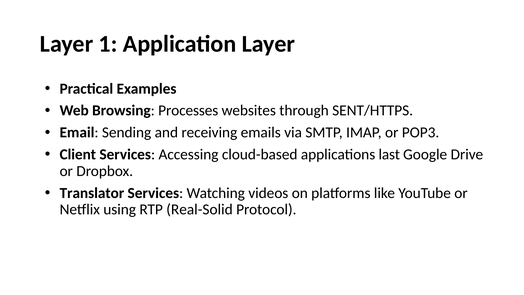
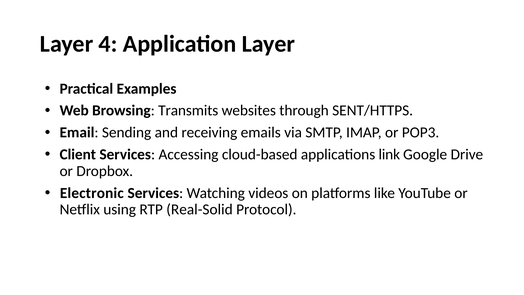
1: 1 -> 4
Processes: Processes -> Transmits
last: last -> link
Translator: Translator -> Electronic
